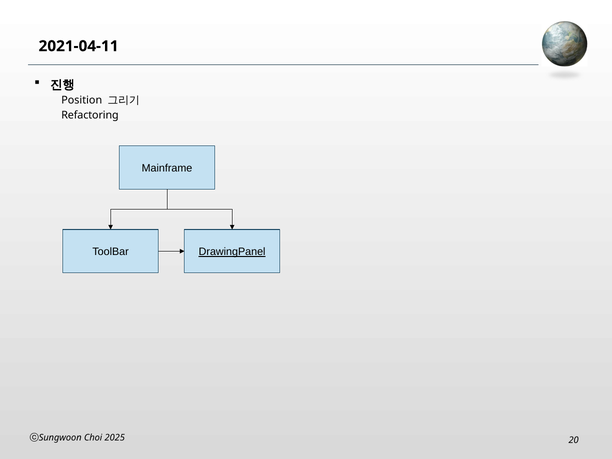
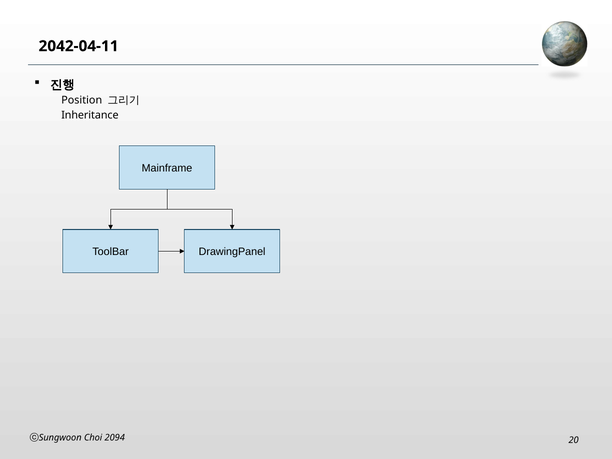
2021-04-11: 2021-04-11 -> 2042-04-11
Refactoring: Refactoring -> Inheritance
DrawingPanel underline: present -> none
2025: 2025 -> 2094
